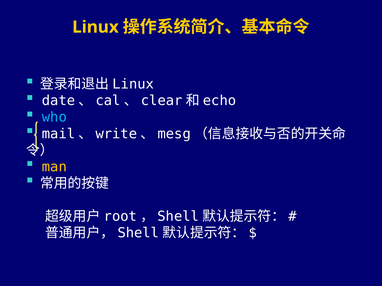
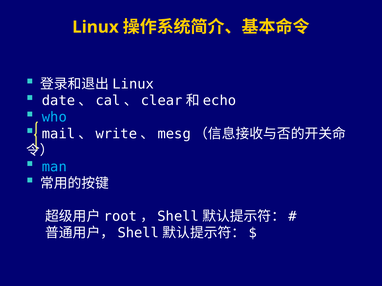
man colour: yellow -> light blue
